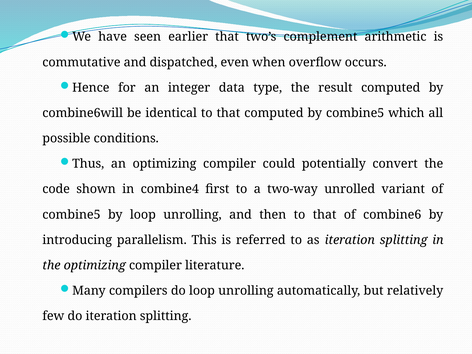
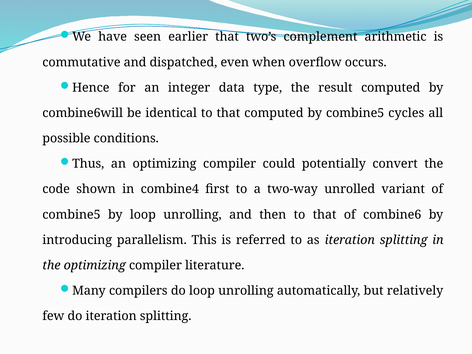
which: which -> cycles
